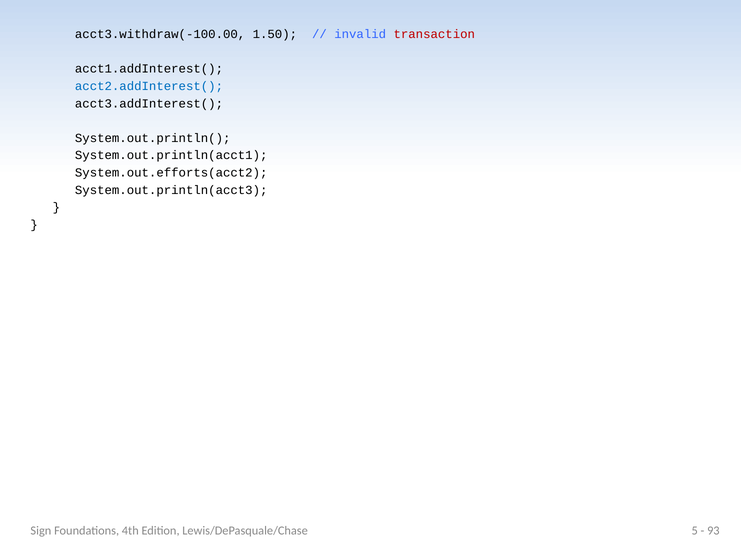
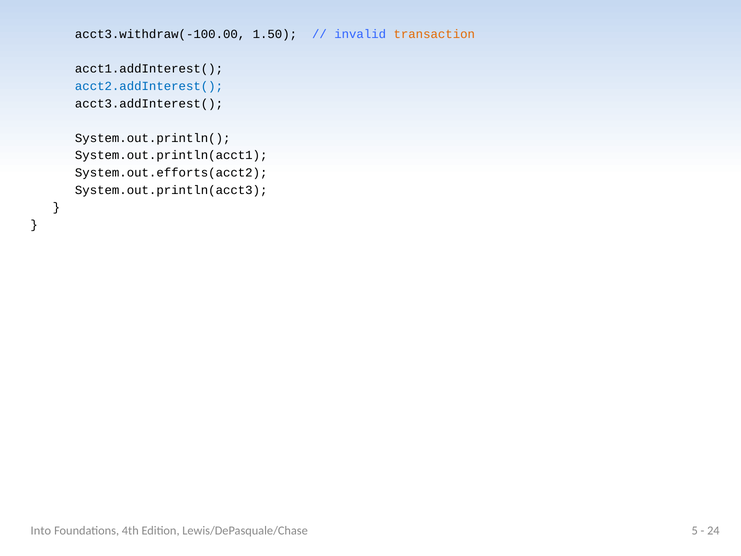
transaction colour: red -> orange
Sign: Sign -> Into
93: 93 -> 24
